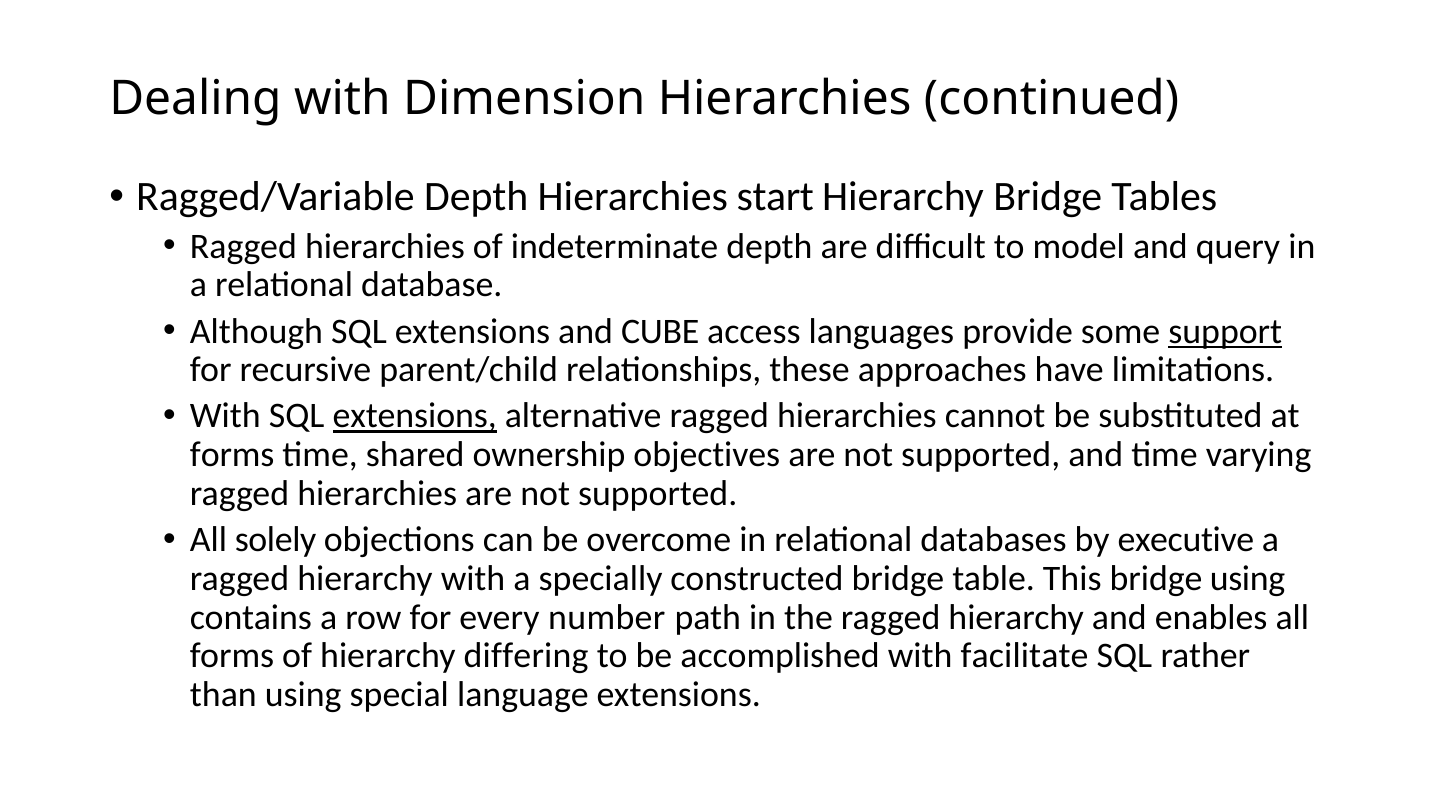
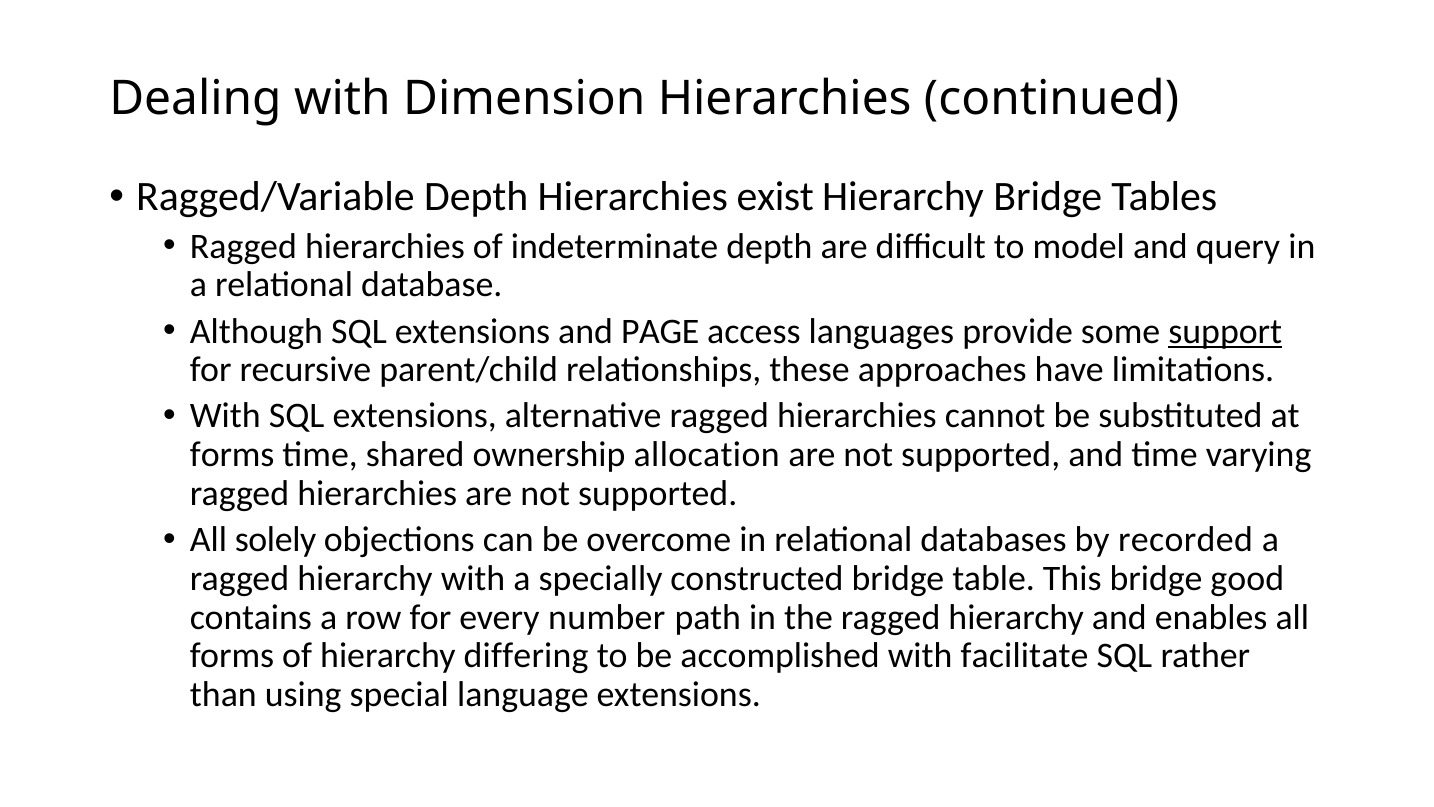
start: start -> exist
CUBE: CUBE -> PAGE
extensions at (415, 416) underline: present -> none
objectives: objectives -> allocation
executive: executive -> recorded
bridge using: using -> good
